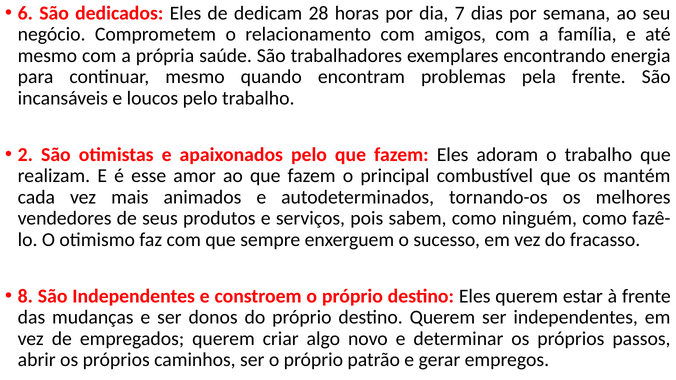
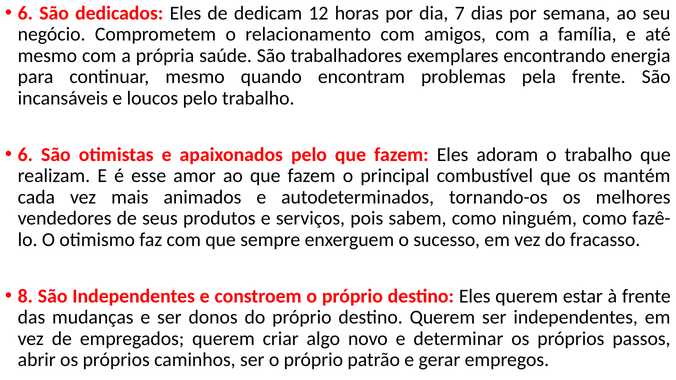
28: 28 -> 12
2 at (25, 155): 2 -> 6
